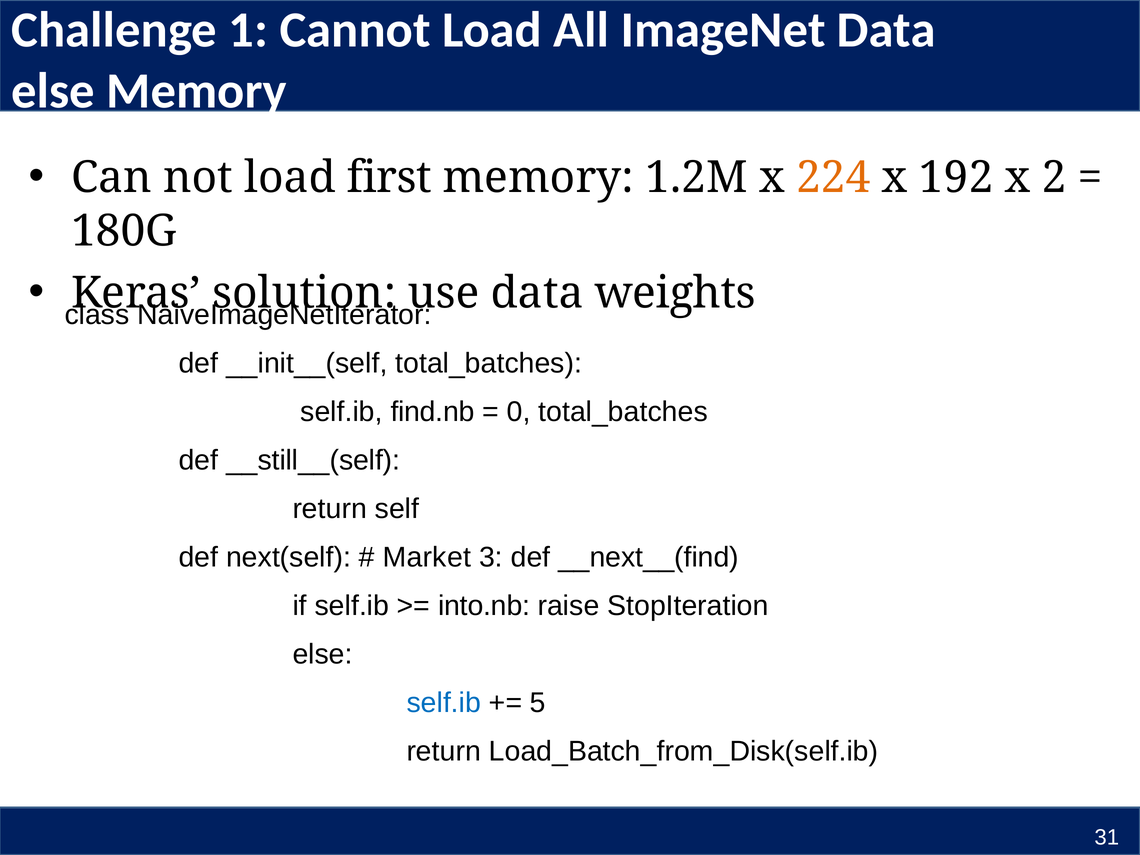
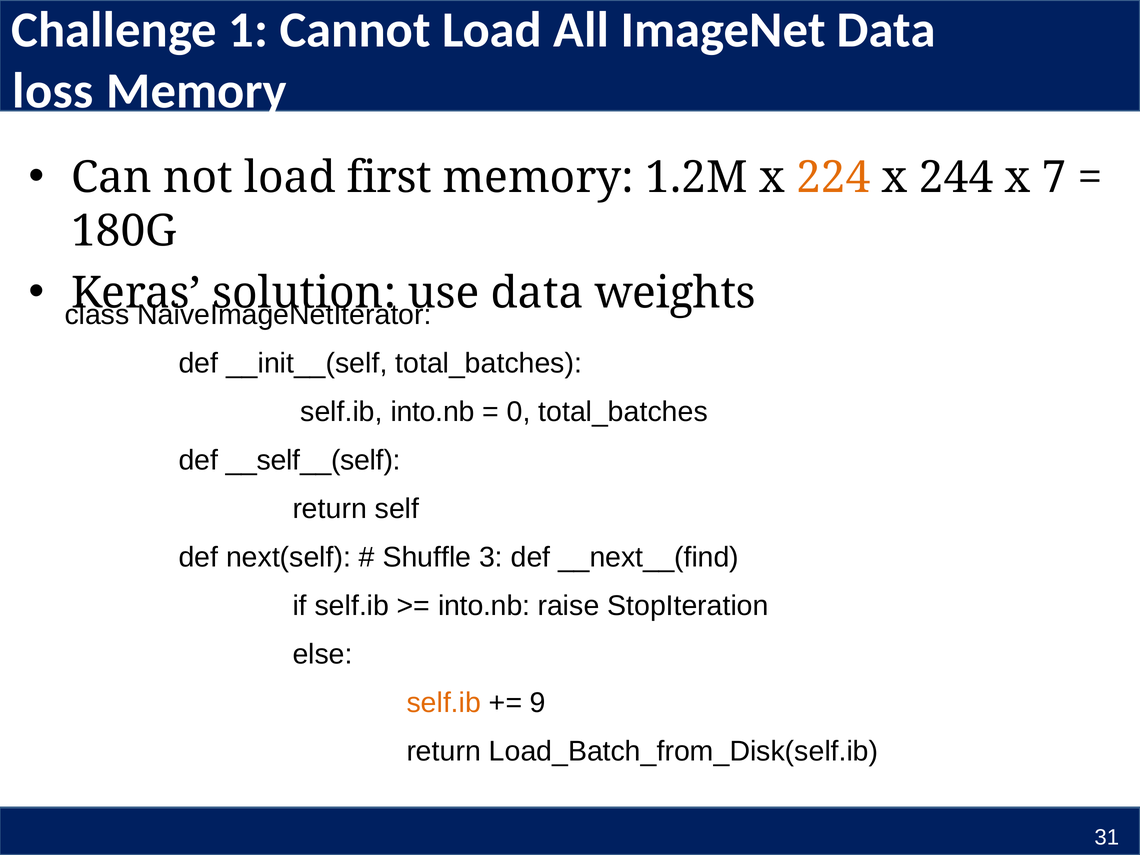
else at (53, 91): else -> loss
192: 192 -> 244
2: 2 -> 7
self.ib find.nb: find.nb -> into.nb
__still__(self: __still__(self -> __self__(self
Market: Market -> Shuffle
self.ib at (444, 703) colour: blue -> orange
5: 5 -> 9
